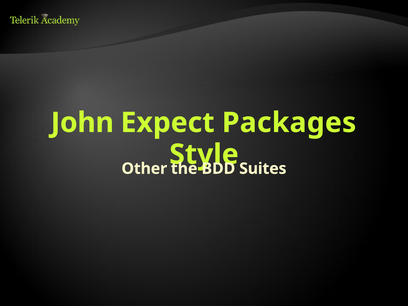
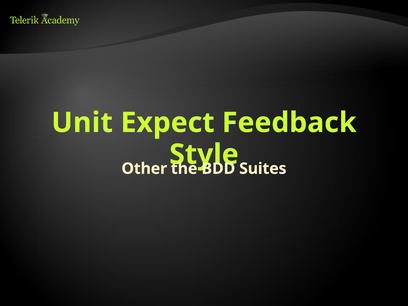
John: John -> Unit
Packages: Packages -> Feedback
